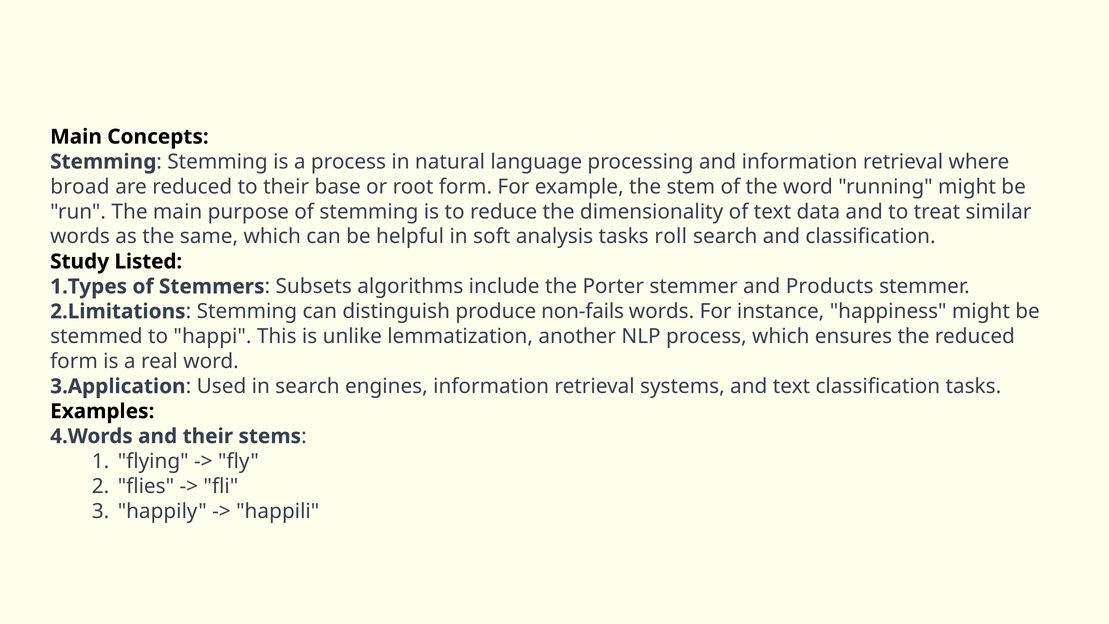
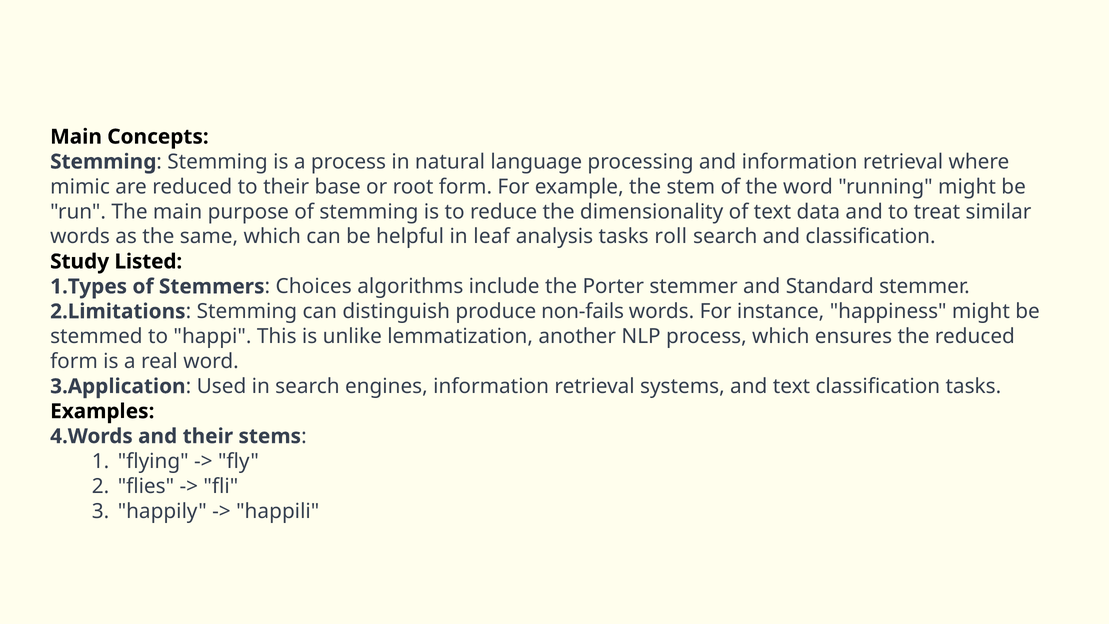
broad: broad -> mimic
soft: soft -> leaf
Subsets: Subsets -> Choices
Products: Products -> Standard
